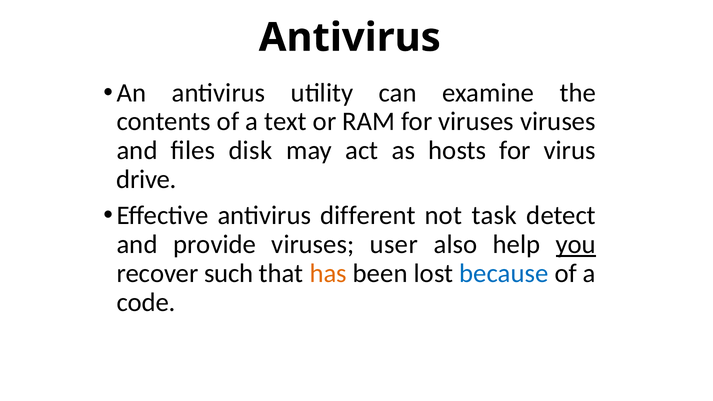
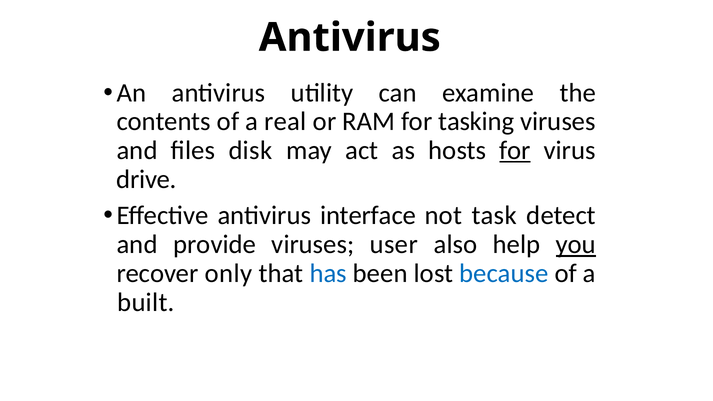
text: text -> real
for viruses: viruses -> tasking
for at (515, 150) underline: none -> present
different: different -> interface
such: such -> only
has colour: orange -> blue
code: code -> built
